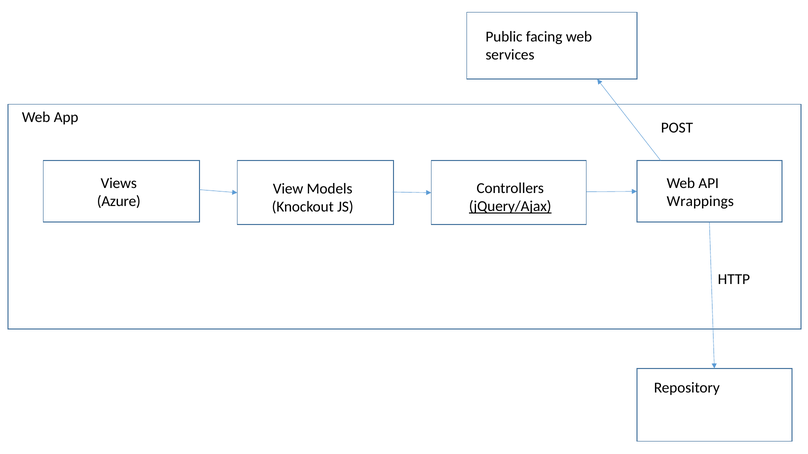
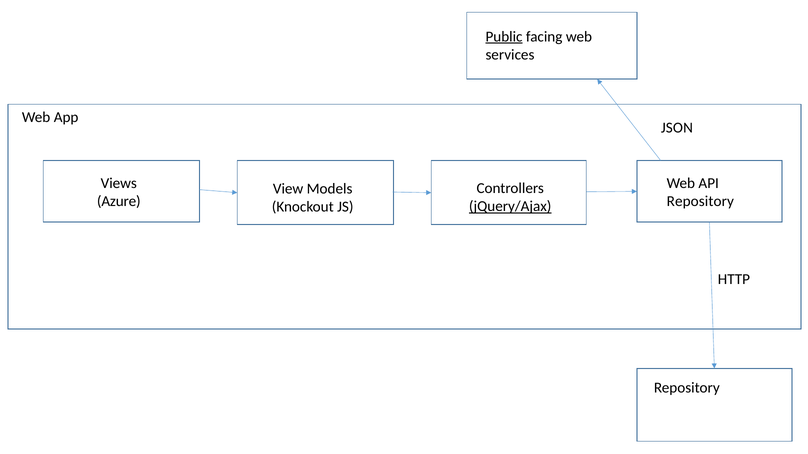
Public underline: none -> present
POST: POST -> JSON
Wrappings at (700, 201): Wrappings -> Repository
